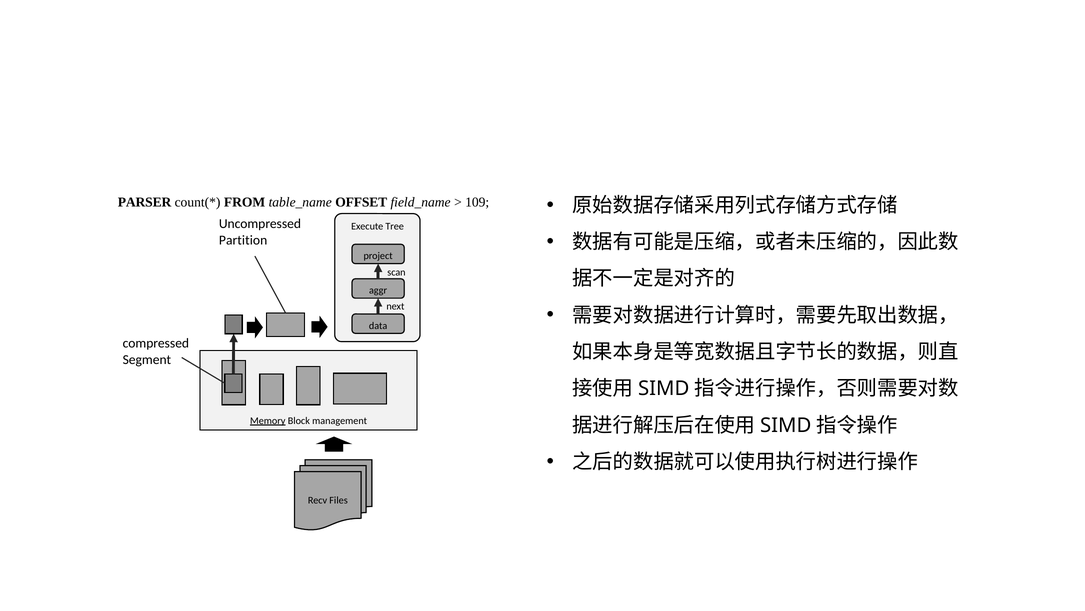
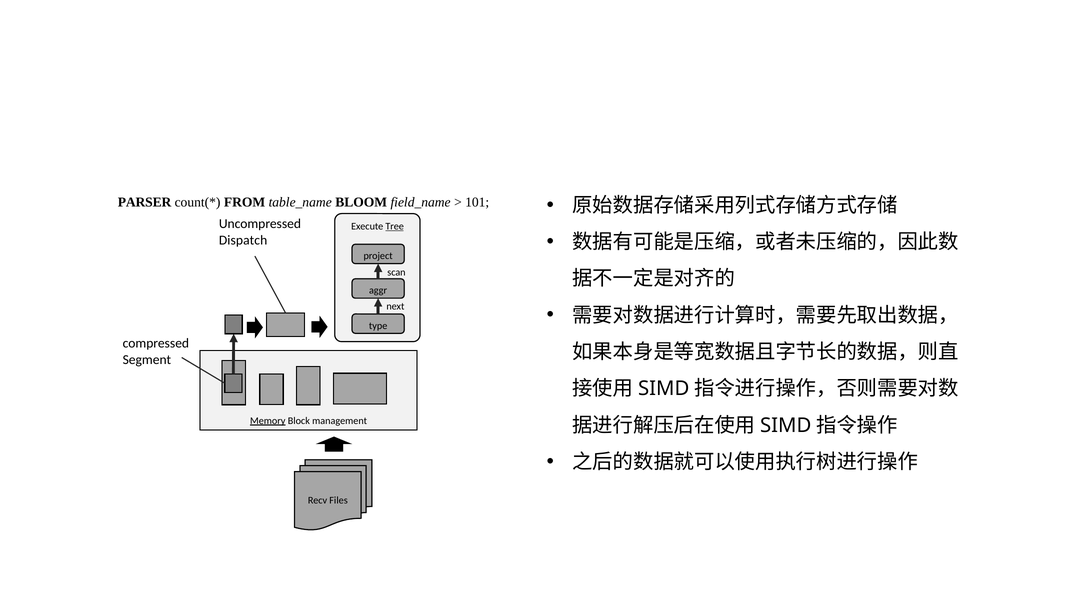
OFFSET: OFFSET -> BLOOM
109: 109 -> 101
Tree underline: none -> present
Partition: Partition -> Dispatch
data: data -> type
